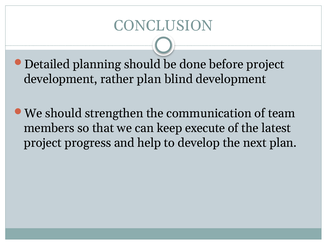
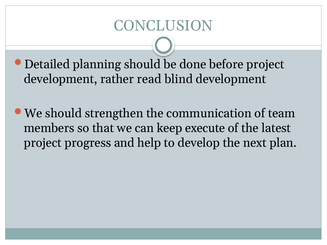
rather plan: plan -> read
